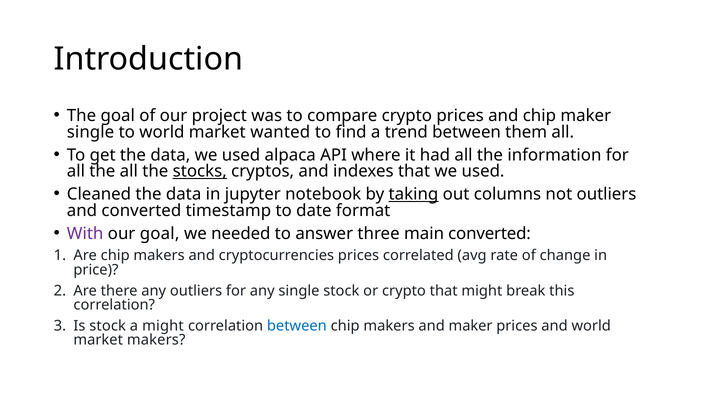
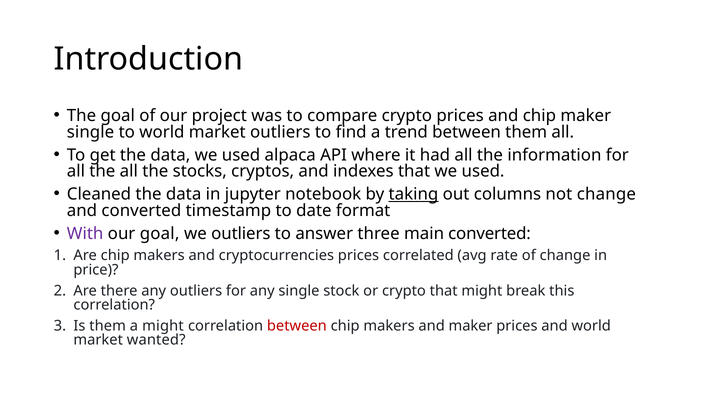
market wanted: wanted -> outliers
stocks underline: present -> none
not outliers: outliers -> change
we needed: needed -> outliers
Is stock: stock -> them
between at (297, 326) colour: blue -> red
market makers: makers -> wanted
